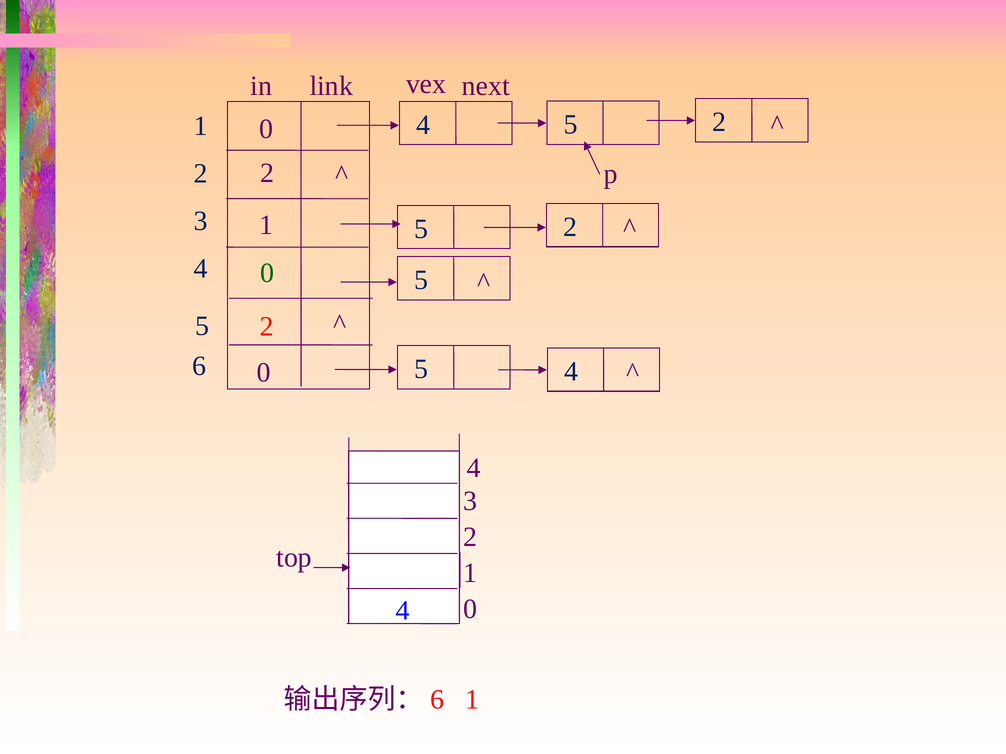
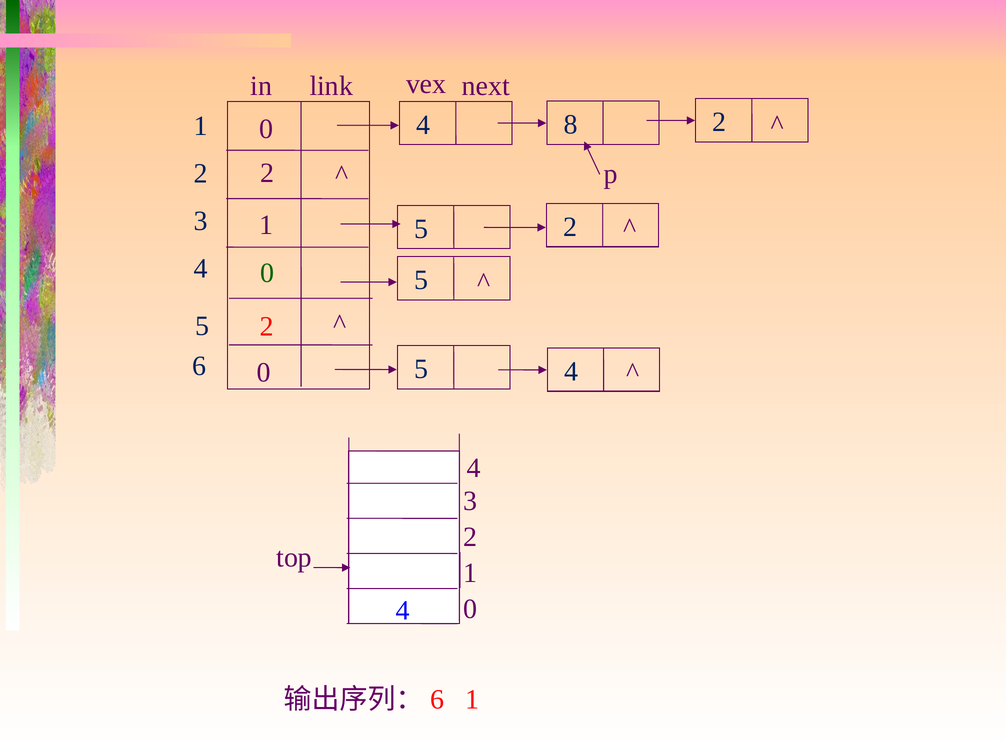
5 at (571, 125): 5 -> 8
